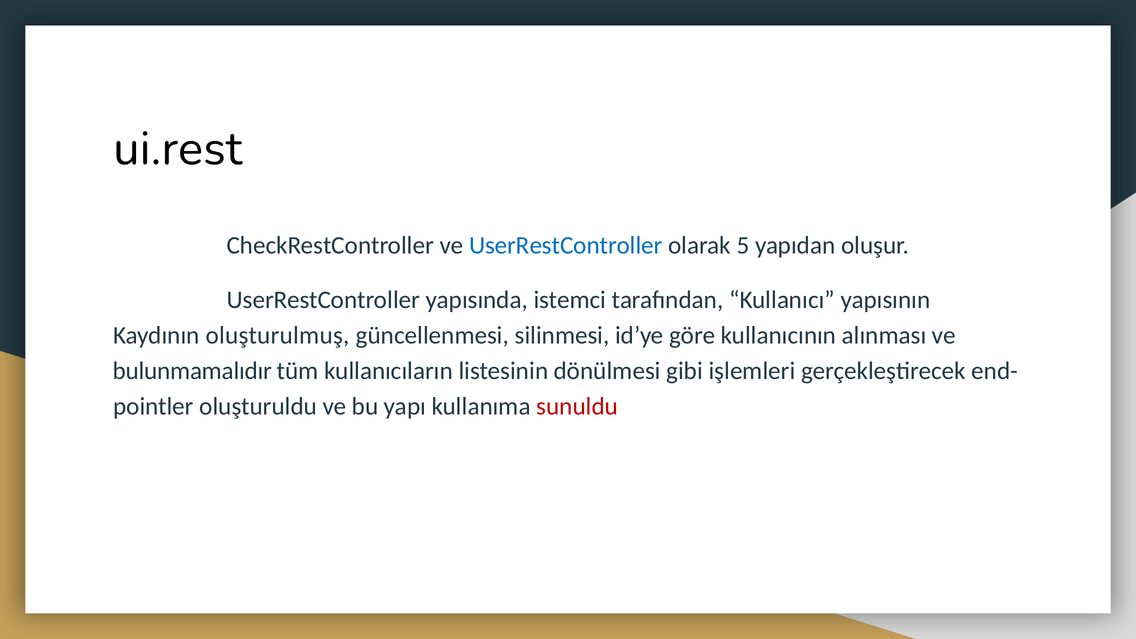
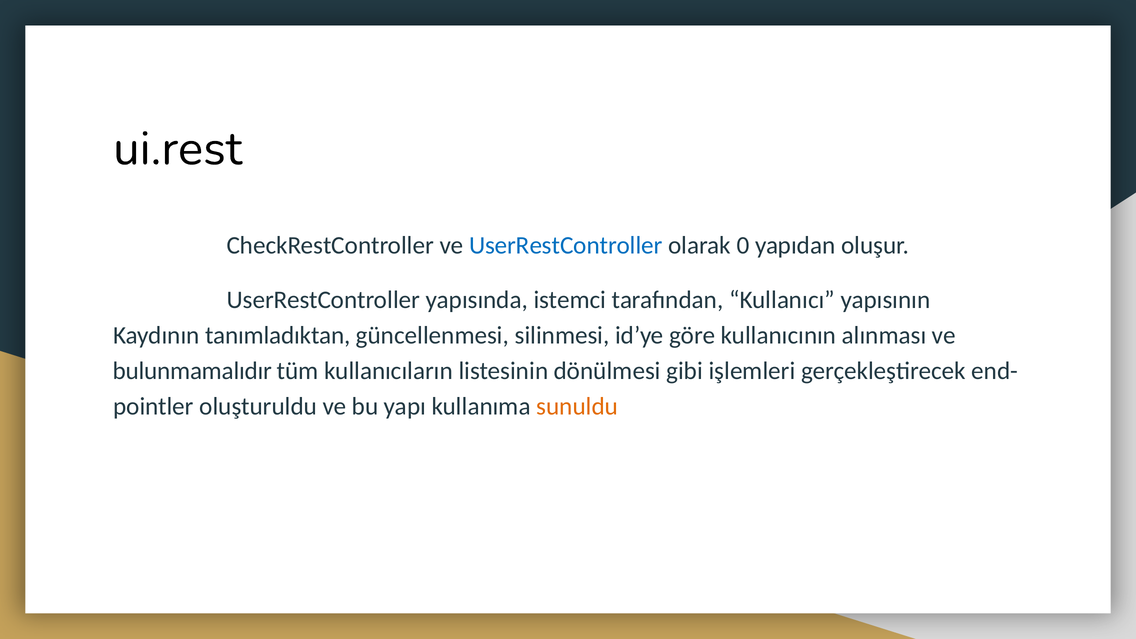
5: 5 -> 0
oluşturulmuş: oluşturulmuş -> tanımladıktan
sunuldu colour: red -> orange
